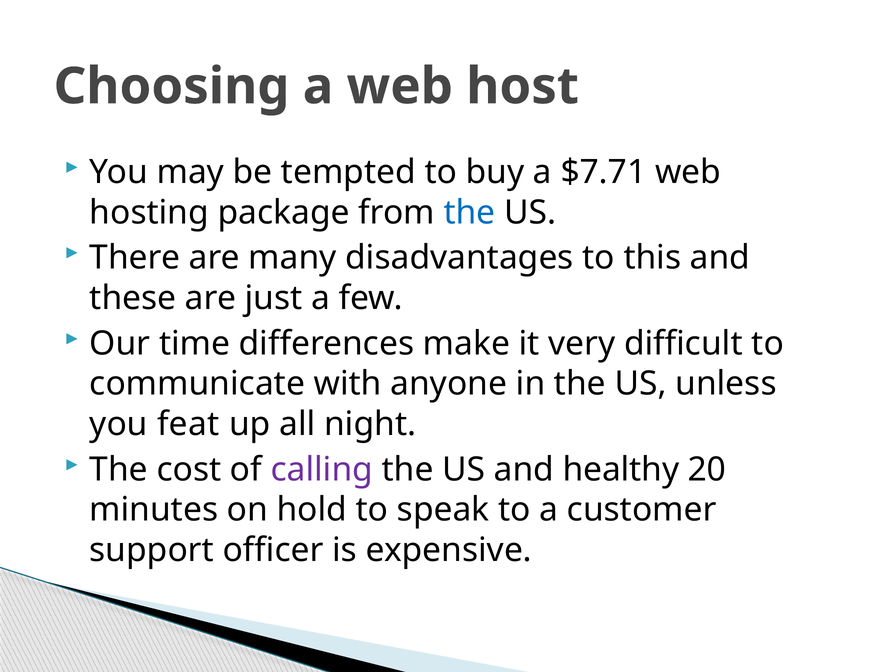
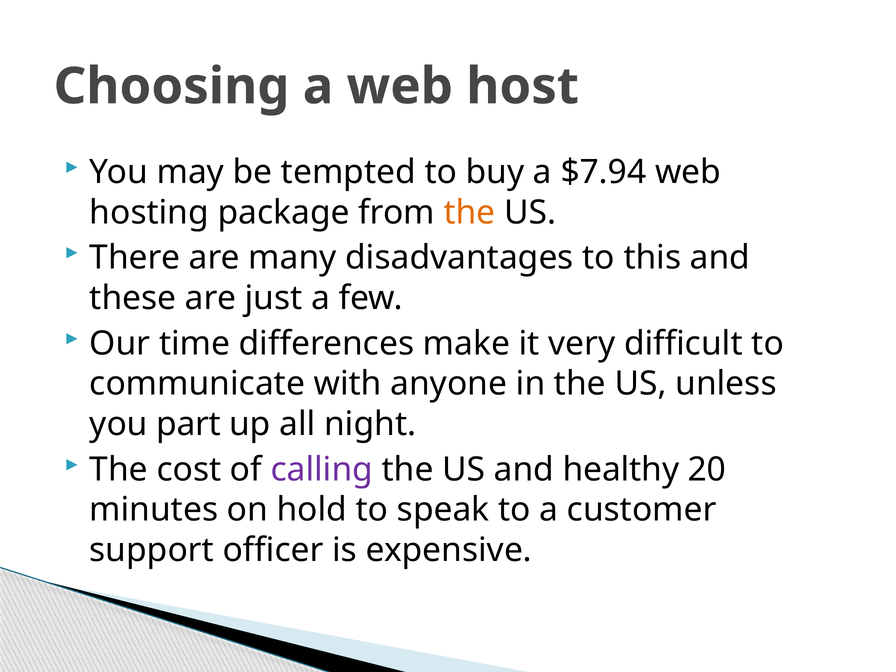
$7.71: $7.71 -> $7.94
the at (469, 212) colour: blue -> orange
feat: feat -> part
